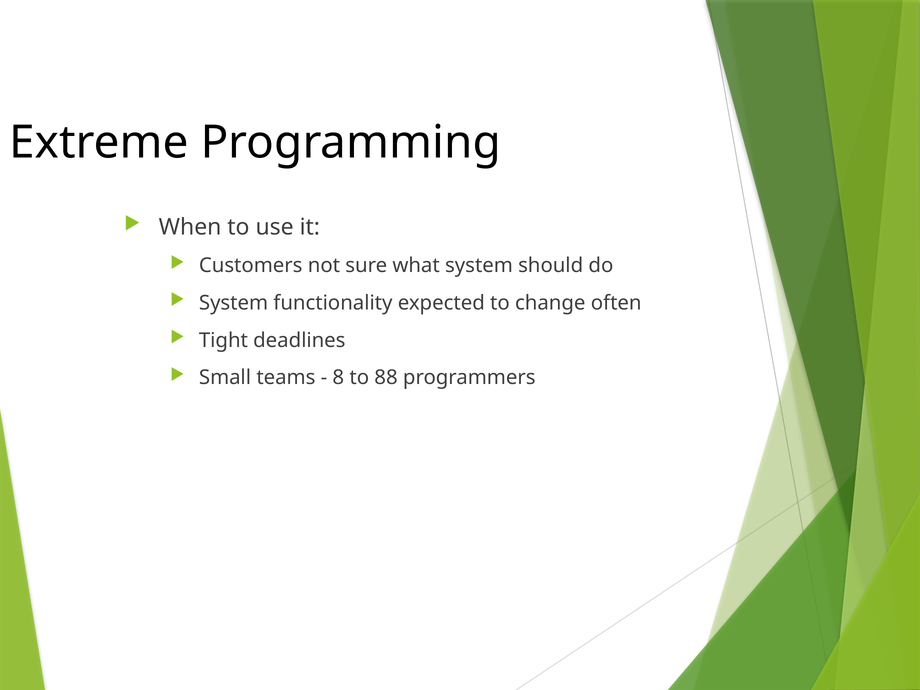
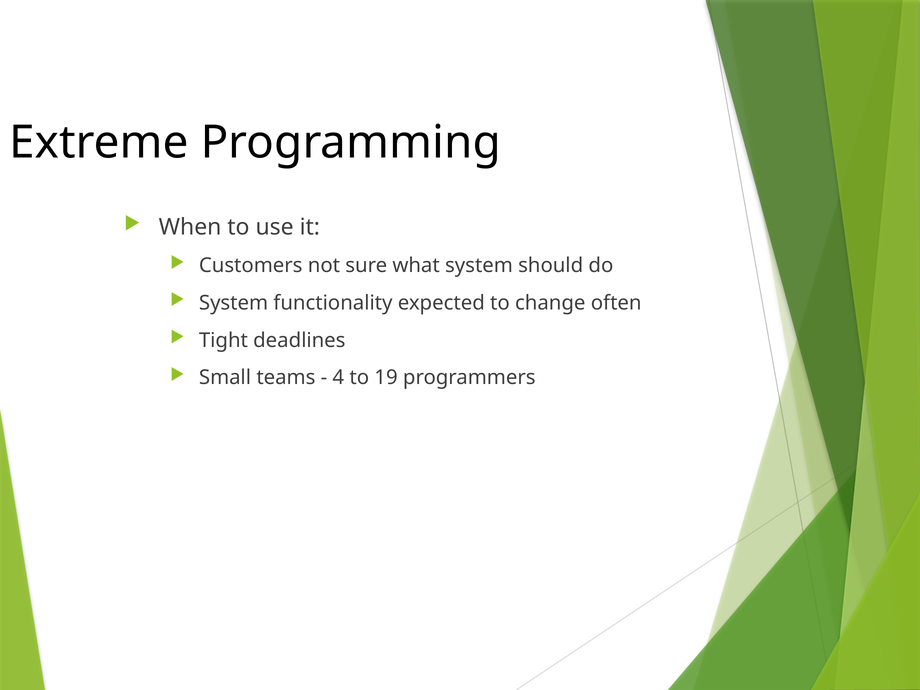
8: 8 -> 4
88: 88 -> 19
